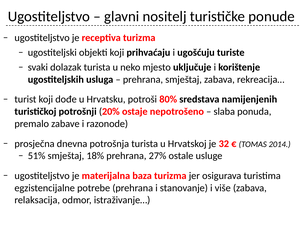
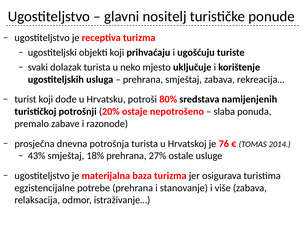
32: 32 -> 76
51%: 51% -> 43%
